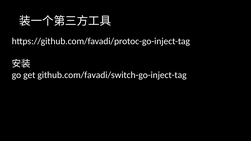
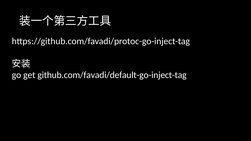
github.com/favadi/switch-go-inject-tag: github.com/favadi/switch-go-inject-tag -> github.com/favadi/default-go-inject-tag
